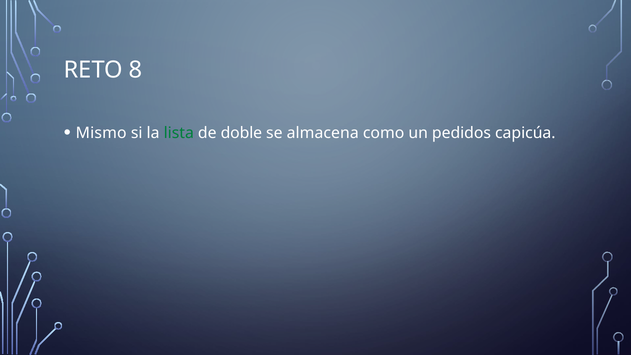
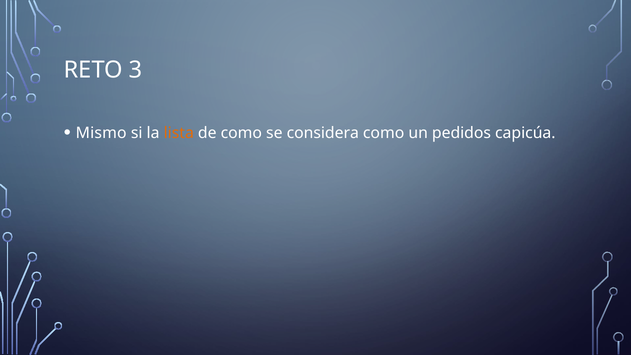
8: 8 -> 3
lista colour: green -> orange
de doble: doble -> como
almacena: almacena -> considera
